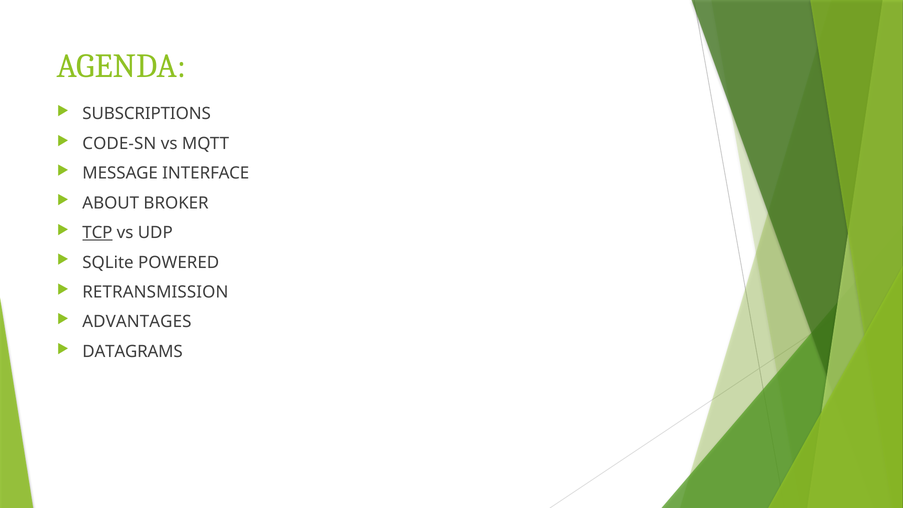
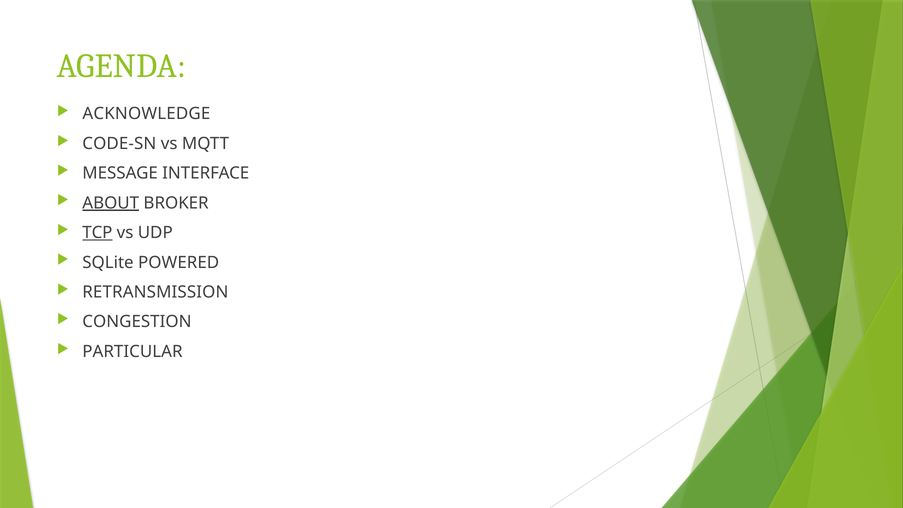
SUBSCRIPTIONS: SUBSCRIPTIONS -> ACKNOWLEDGE
ABOUT underline: none -> present
ADVANTAGES: ADVANTAGES -> CONGESTION
DATAGRAMS: DATAGRAMS -> PARTICULAR
